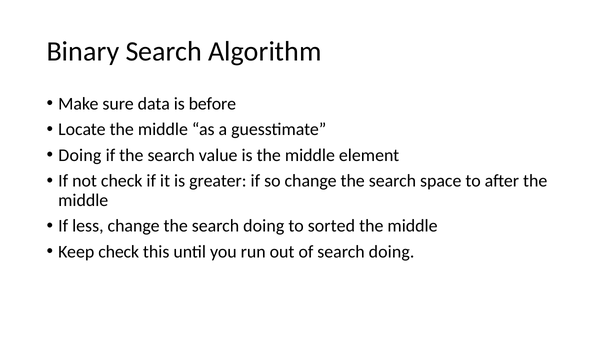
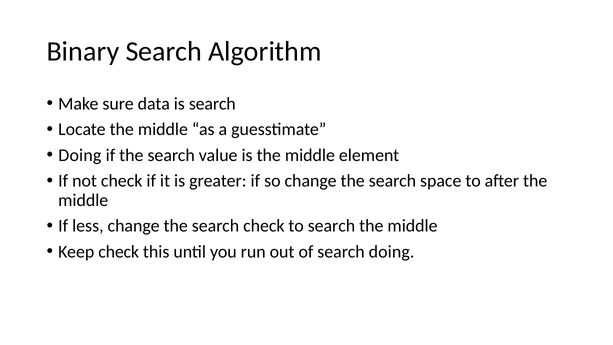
is before: before -> search
the search doing: doing -> check
to sorted: sorted -> search
